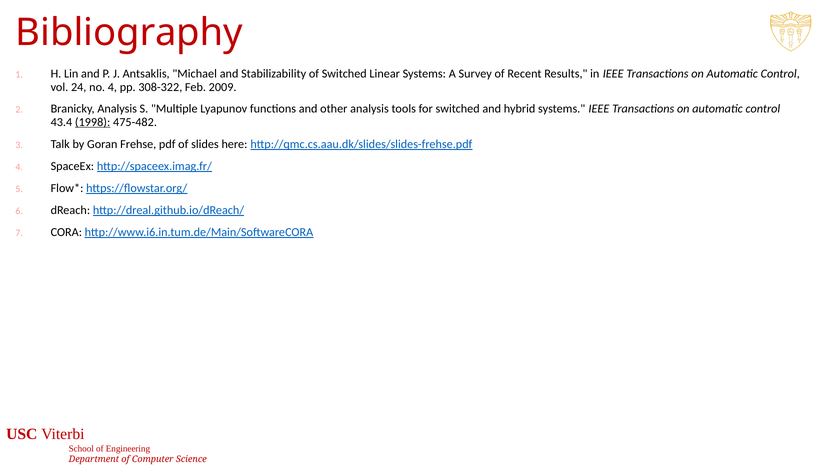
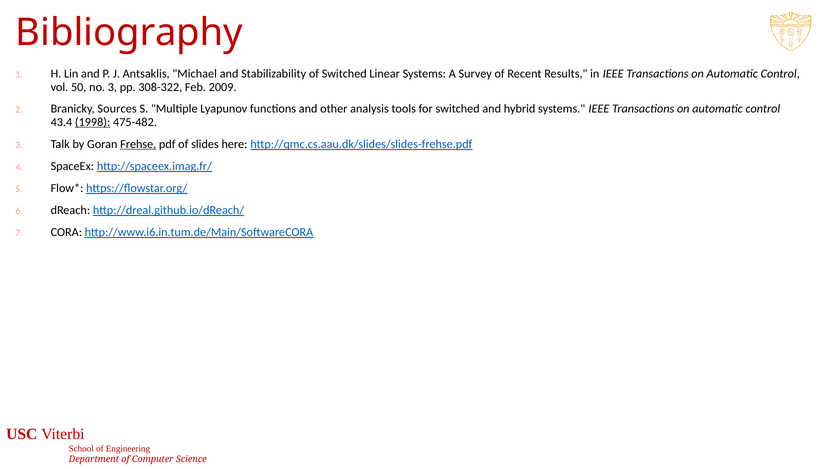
24: 24 -> 50
no 4: 4 -> 3
Branicky Analysis: Analysis -> Sources
Frehse underline: none -> present
